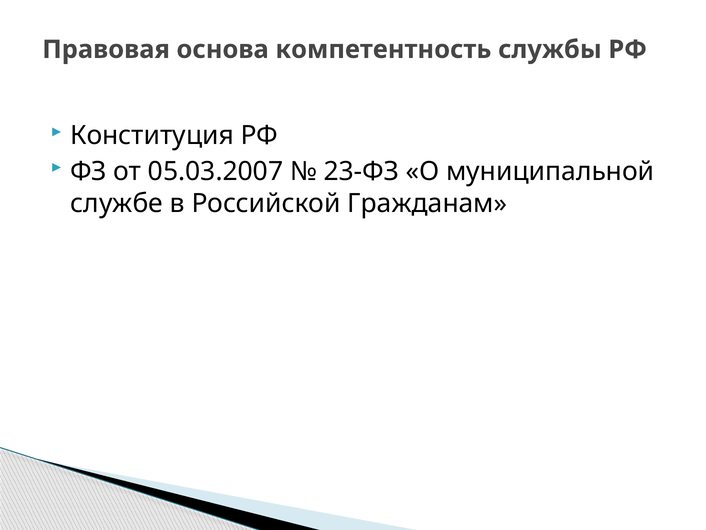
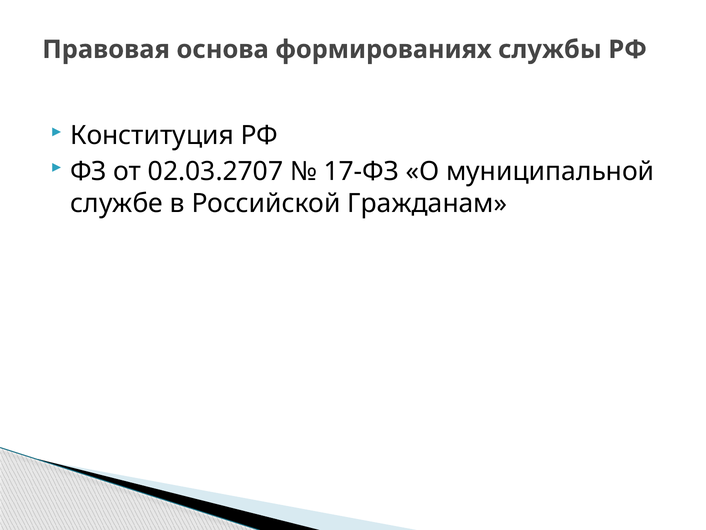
компетентность: компетентность -> формированиях
05.03.2007: 05.03.2007 -> 02.03.2707
23-ФЗ: 23-ФЗ -> 17-ФЗ
